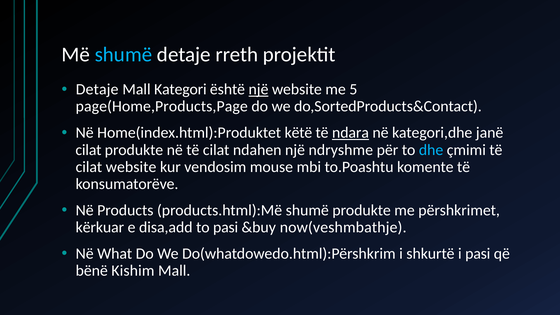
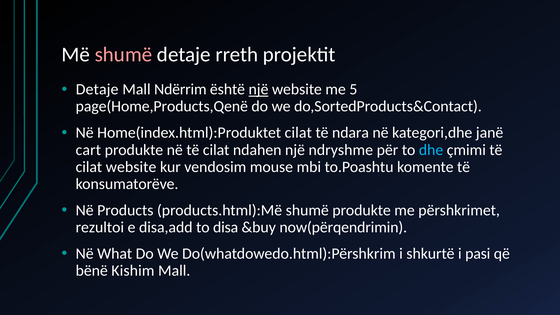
shumë at (123, 55) colour: light blue -> pink
Kategori: Kategori -> Ndërrim
page(Home,Products,Page: page(Home,Products,Page -> page(Home,Products,Qenë
Home(index.html):Produktet këtë: këtë -> cilat
ndara underline: present -> none
cilat at (88, 150): cilat -> cart
kërkuar: kërkuar -> rezultoi
to pasi: pasi -> disa
now(veshmbathje: now(veshmbathje -> now(përqendrimin
